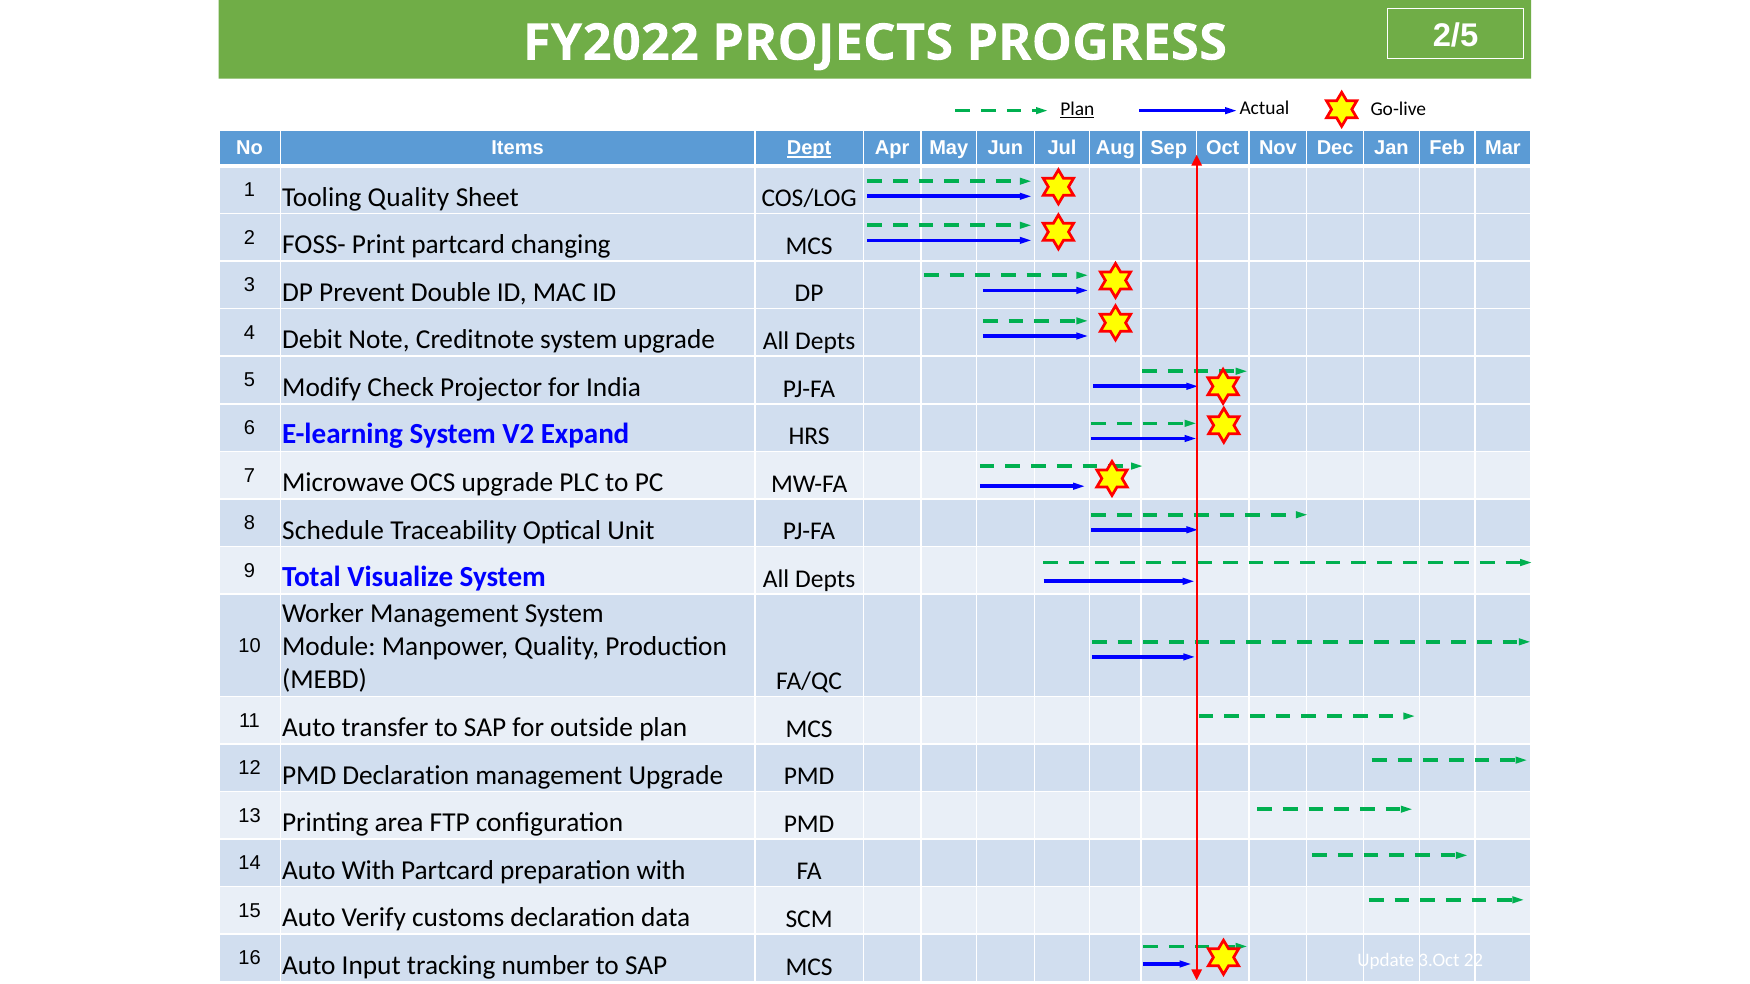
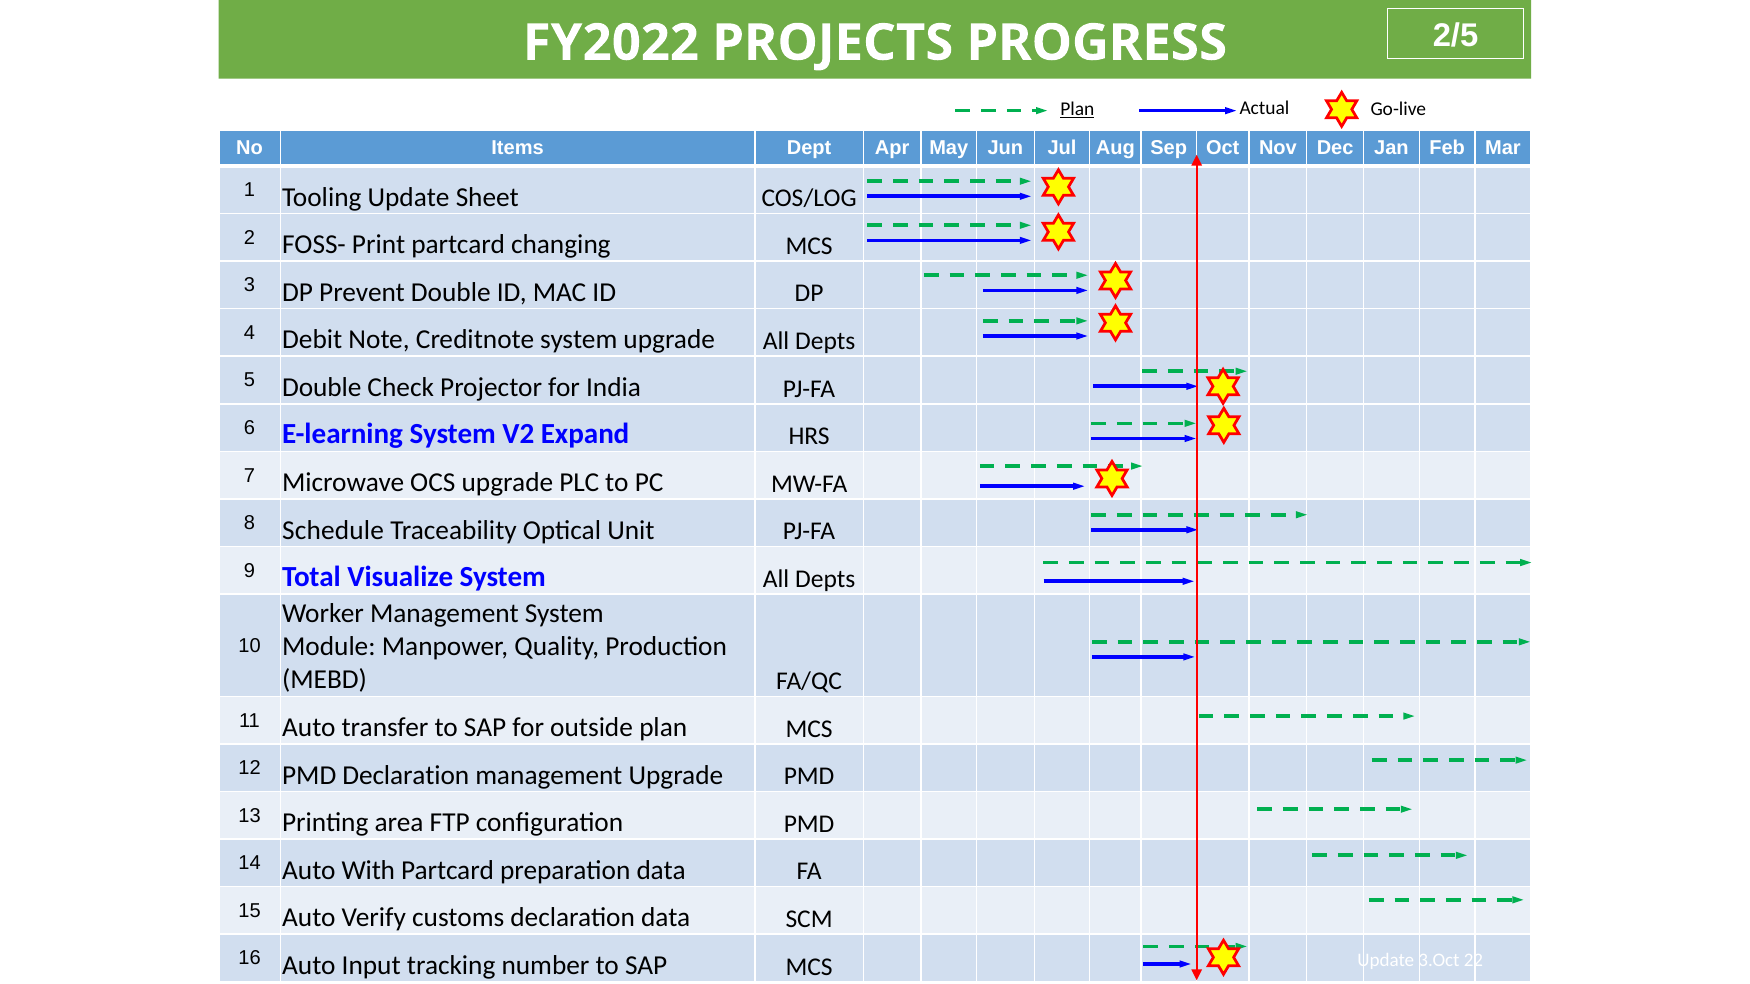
Dept underline: present -> none
Tooling Quality: Quality -> Update
5 Modify: Modify -> Double
preparation with: with -> data
